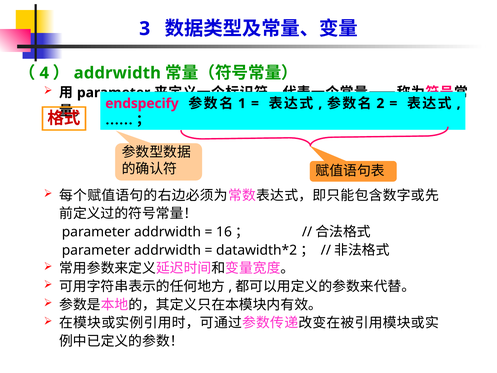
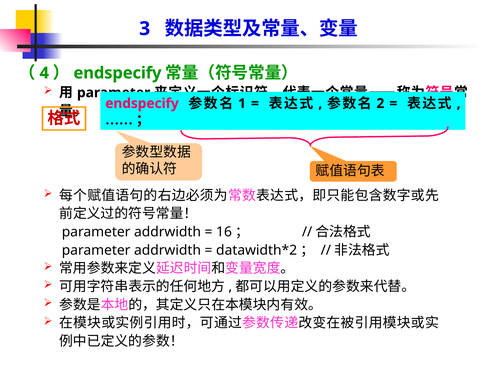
addrwidth at (117, 73): addrwidth -> endspecify
